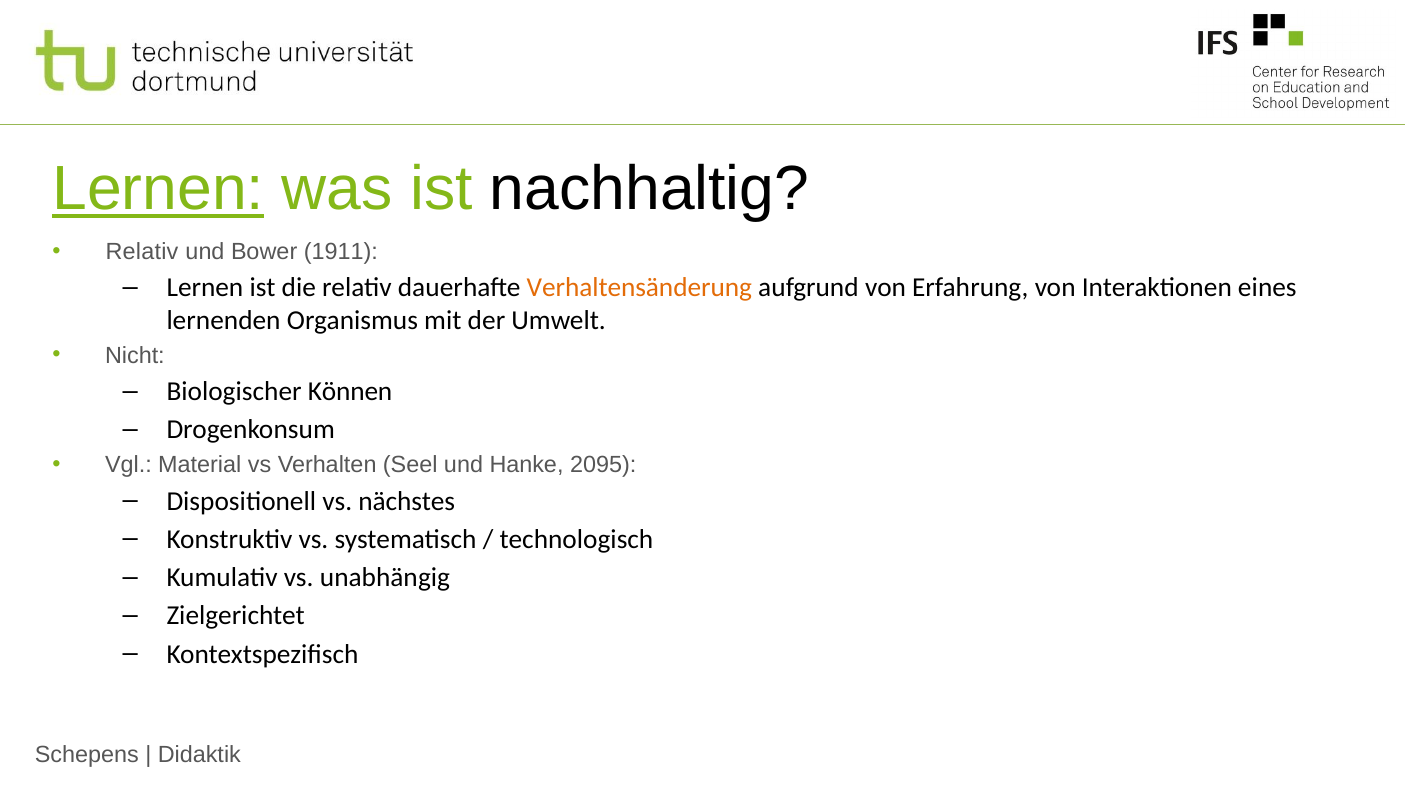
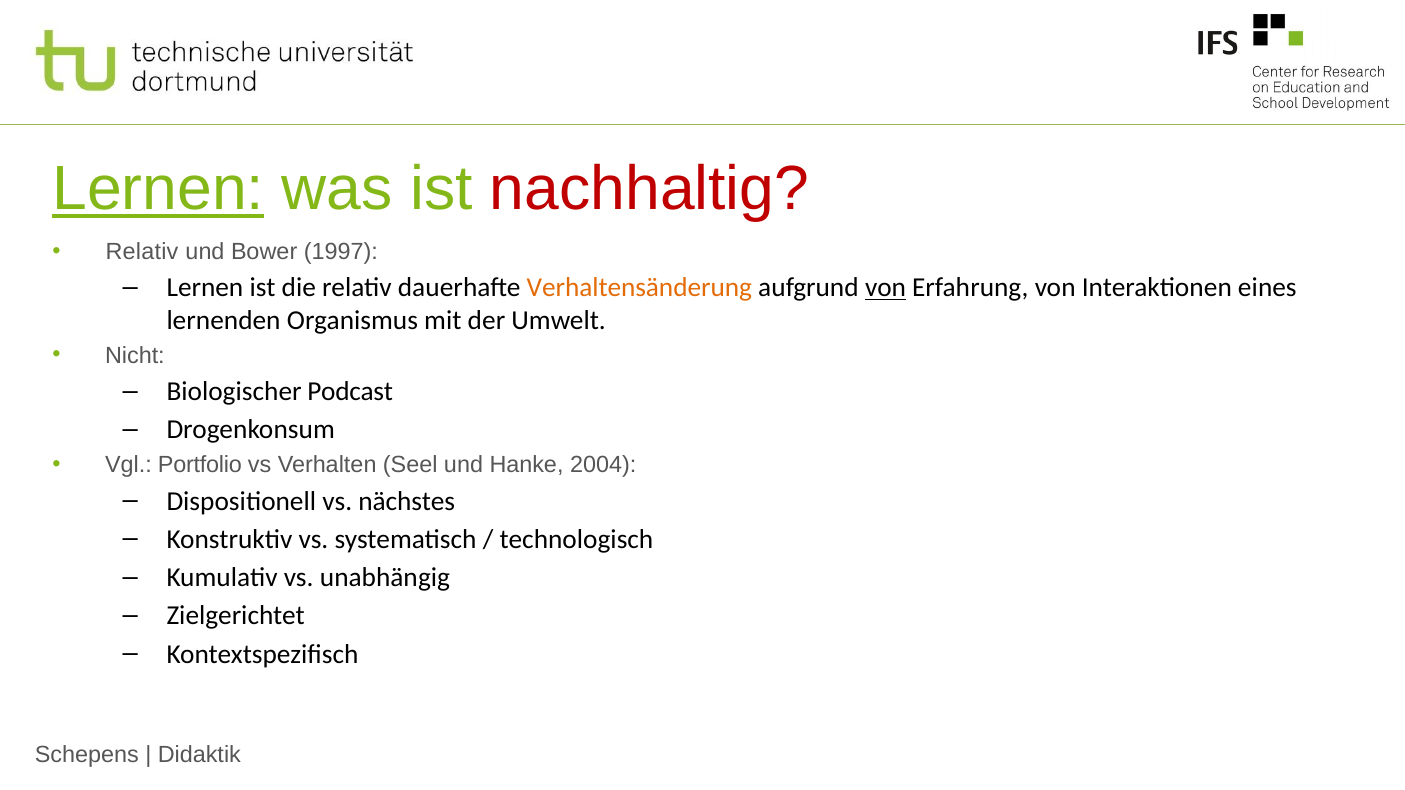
nachhaltig colour: black -> red
1911: 1911 -> 1997
von at (885, 288) underline: none -> present
Können: Können -> Podcast
Material: Material -> Portfolio
2095: 2095 -> 2004
